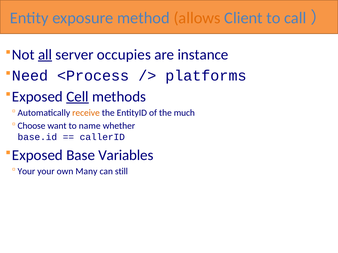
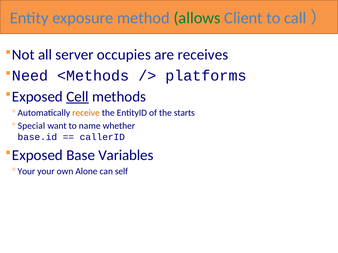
allows colour: orange -> green
all underline: present -> none
instance: instance -> receives
<Process: <Process -> <Methods
much: much -> starts
Choose: Choose -> Special
Many: Many -> Alone
still: still -> self
